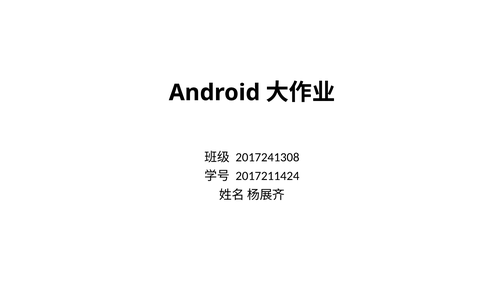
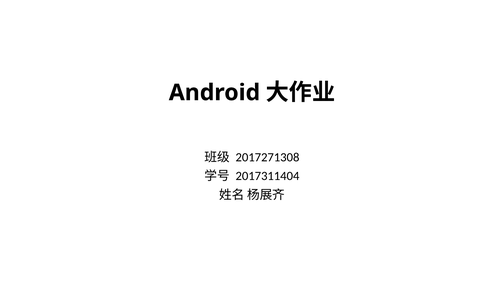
2017241308: 2017241308 -> 2017271308
2017211424: 2017211424 -> 2017311404
